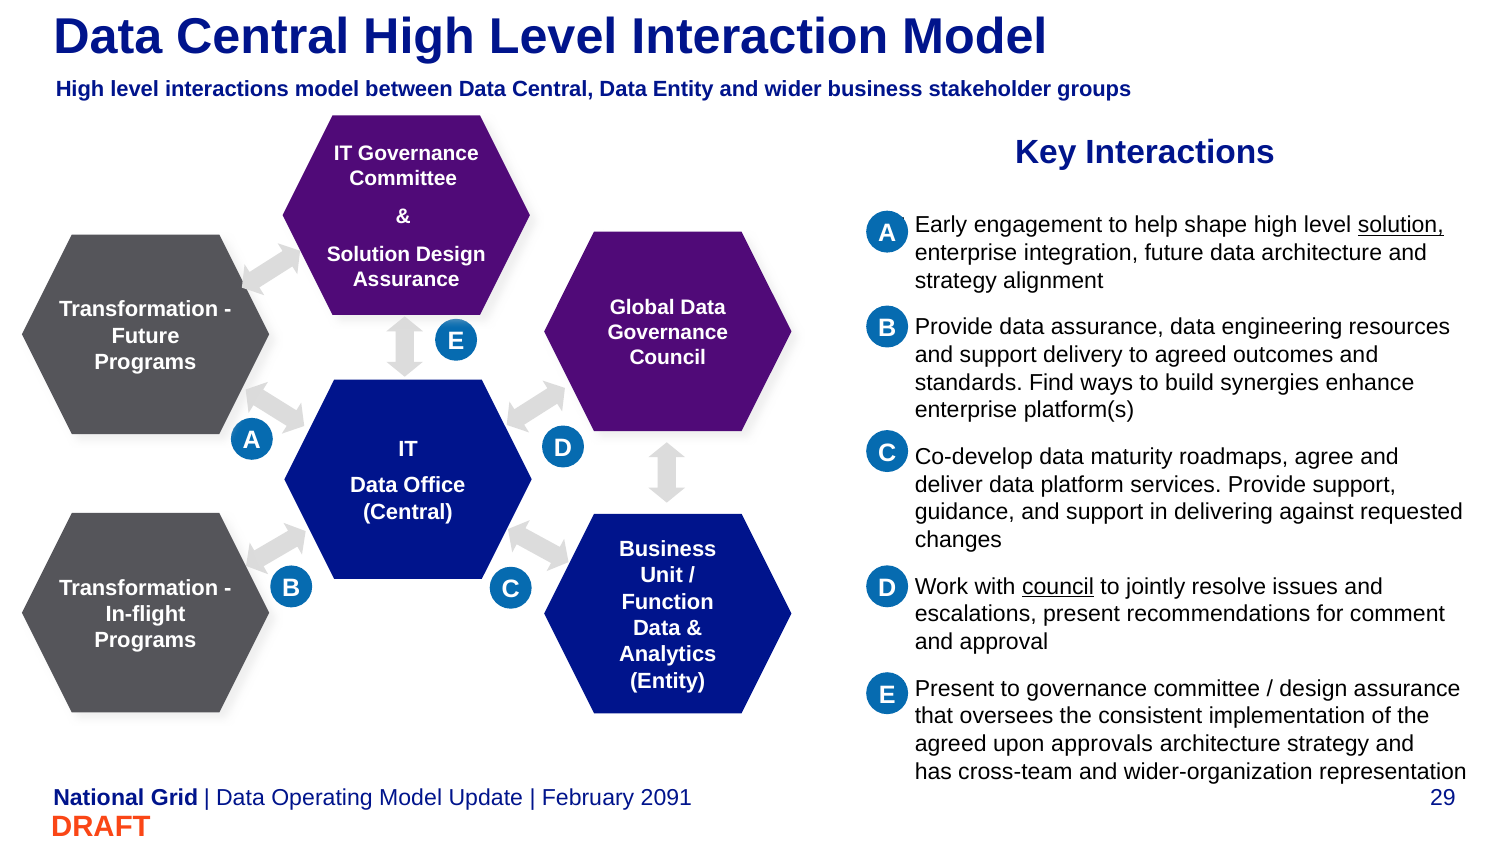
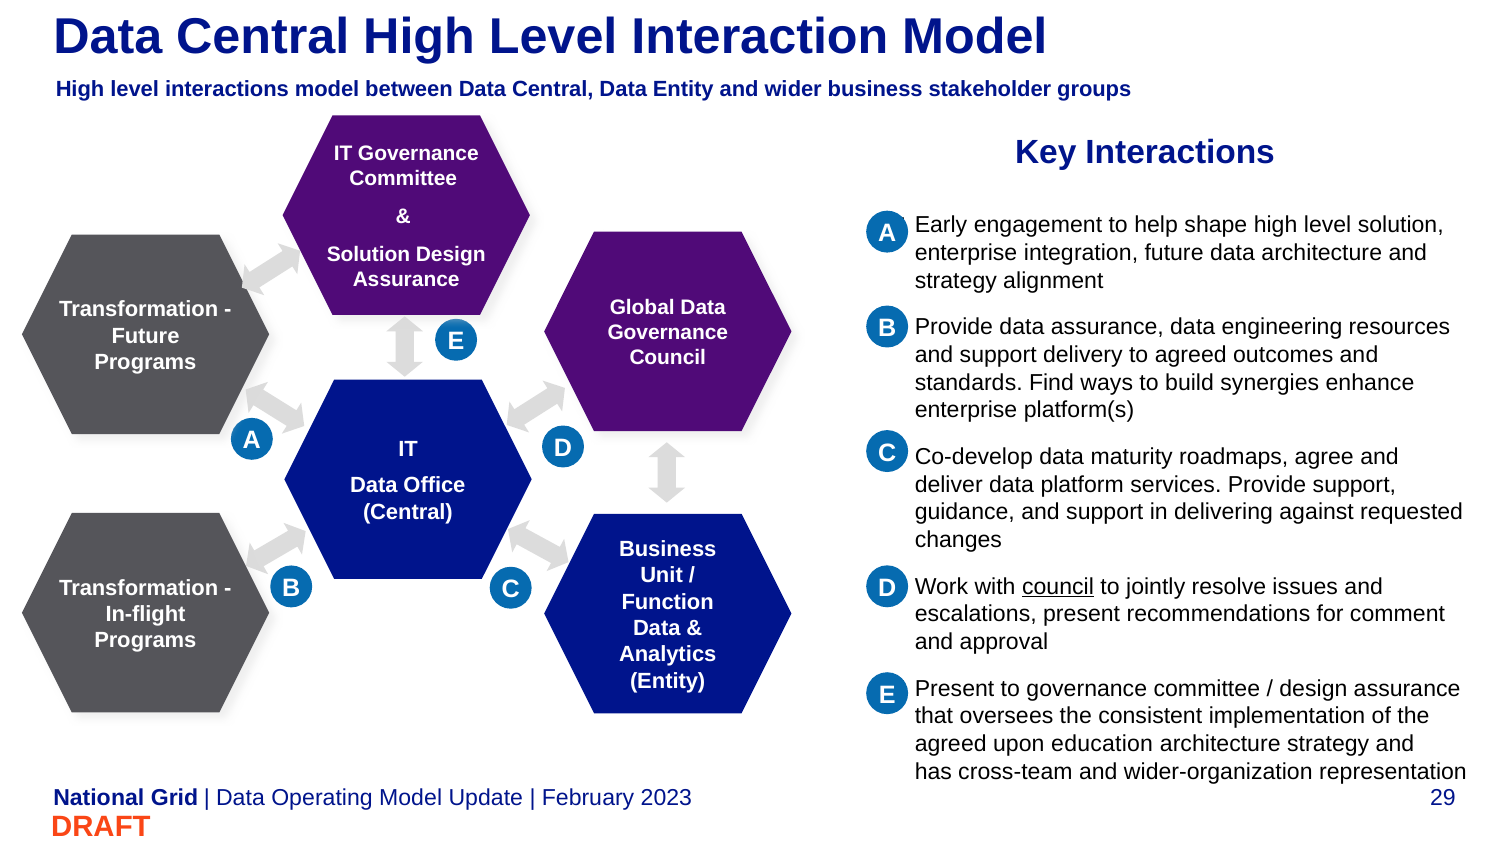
solution at (1401, 225) underline: present -> none
approvals: approvals -> education
2091: 2091 -> 2023
